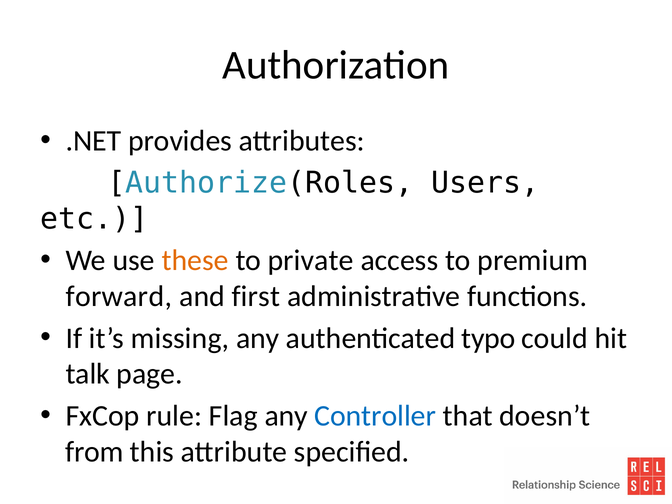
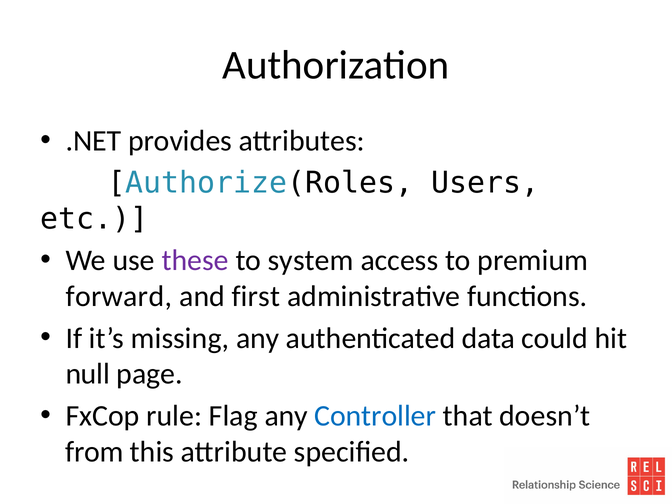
these colour: orange -> purple
private: private -> system
typo: typo -> data
talk: talk -> null
